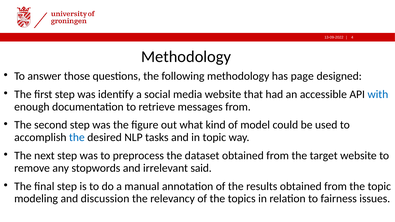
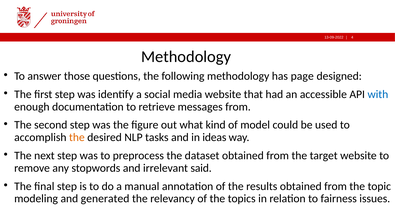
the at (77, 137) colour: blue -> orange
in topic: topic -> ideas
discussion: discussion -> generated
